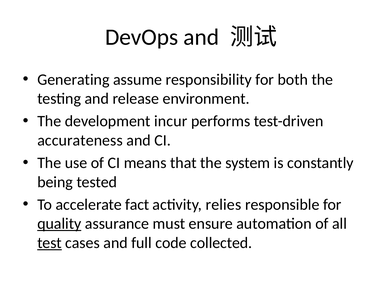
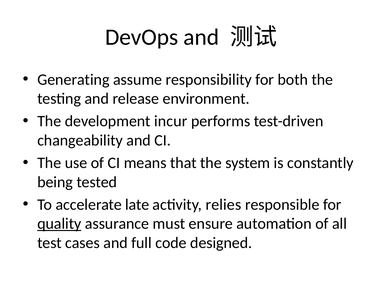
accurateness: accurateness -> changeability
fact: fact -> late
test underline: present -> none
collected: collected -> designed
